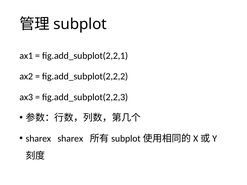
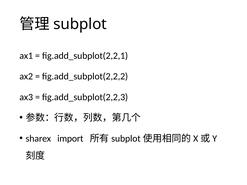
sharex sharex: sharex -> import
